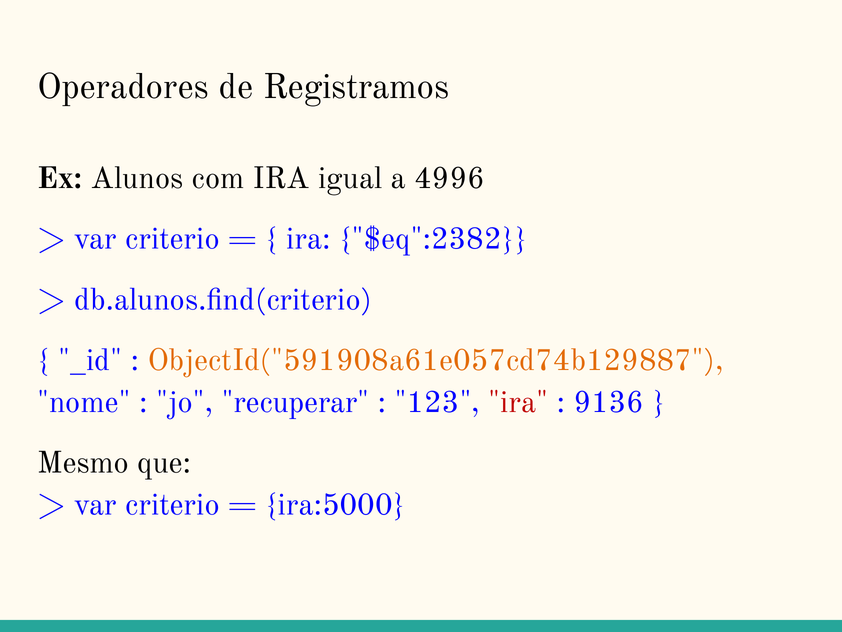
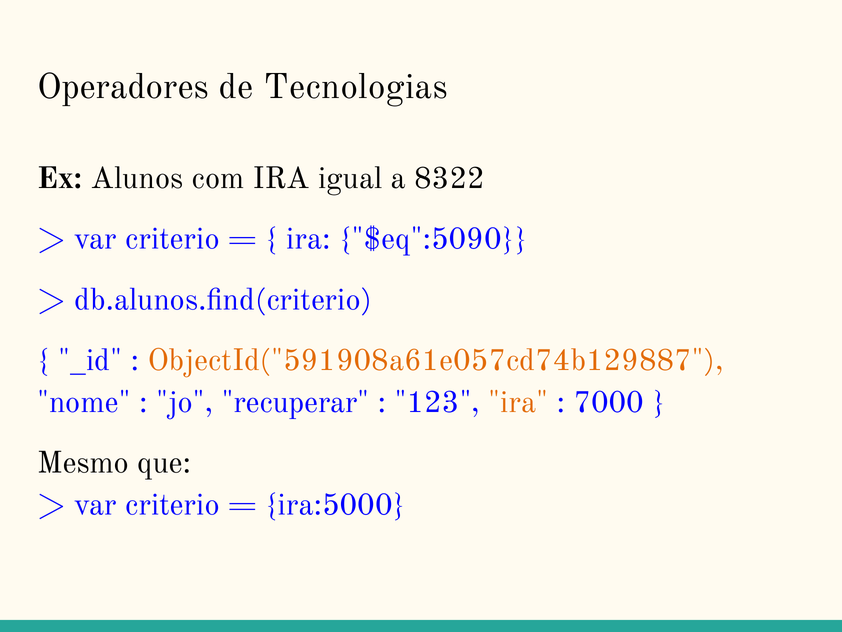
Registramos: Registramos -> Tecnologias
4996: 4996 -> 8322
$eq":2382: $eq":2382 -> $eq":5090
ira at (518, 402) colour: red -> orange
9136: 9136 -> 7000
